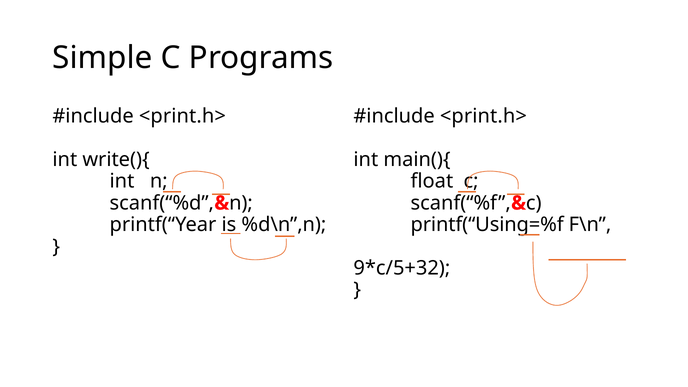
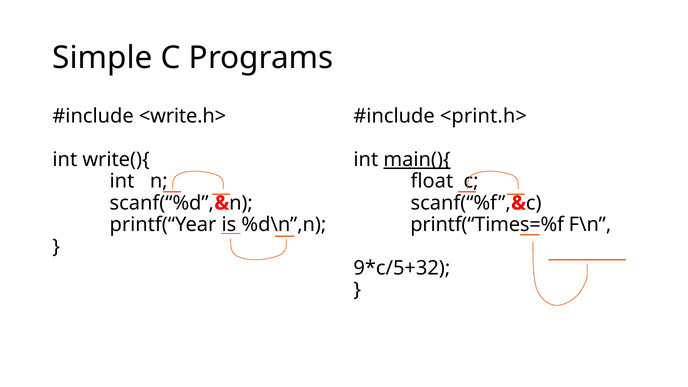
<print.h> at (182, 116): <print.h> -> <write.h>
main(){ underline: none -> present
printf(“Using=%f: printf(“Using=%f -> printf(“Times=%f
